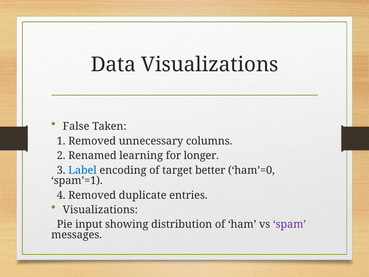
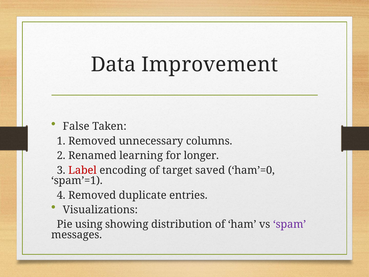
Data Visualizations: Visualizations -> Improvement
Label colour: blue -> red
better: better -> saved
input: input -> using
